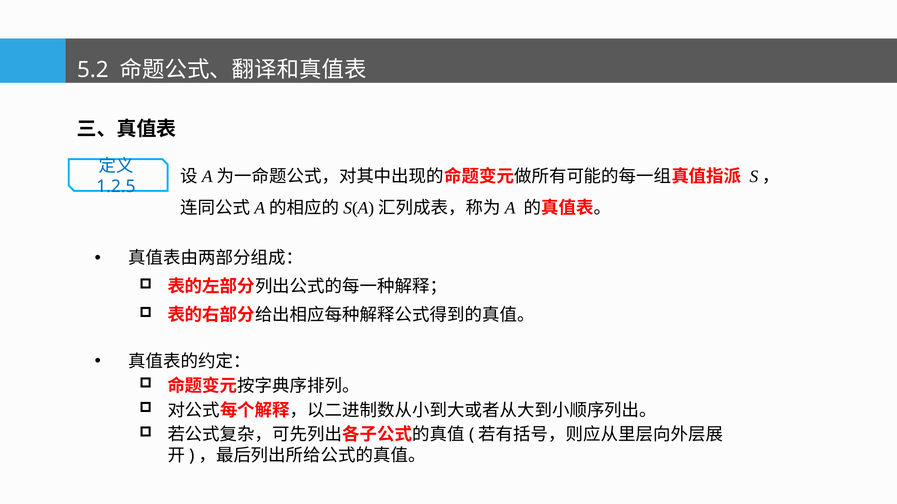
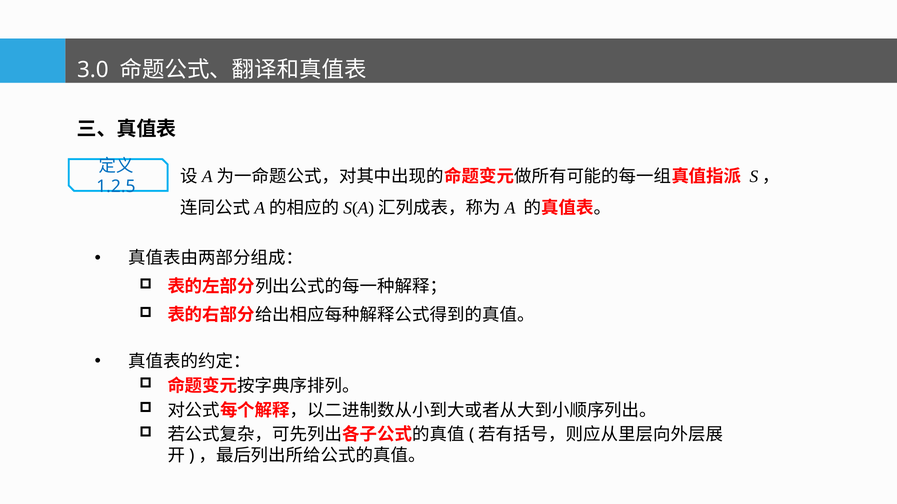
5.2: 5.2 -> 3.0
